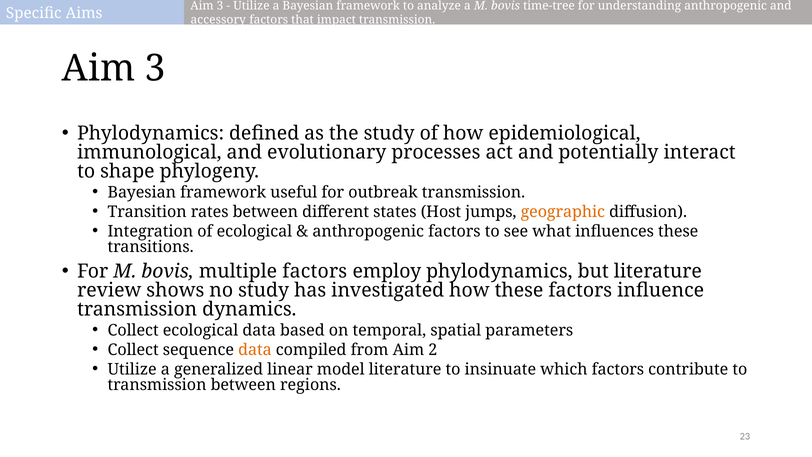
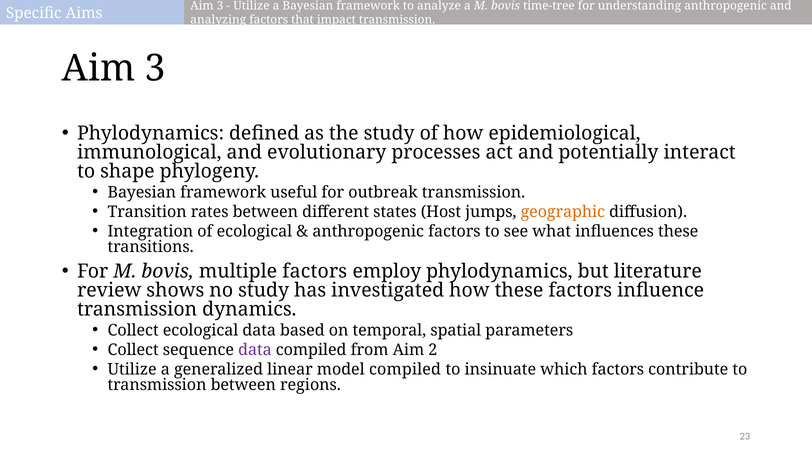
accessory: accessory -> analyzing
data at (255, 350) colour: orange -> purple
model literature: literature -> compiled
